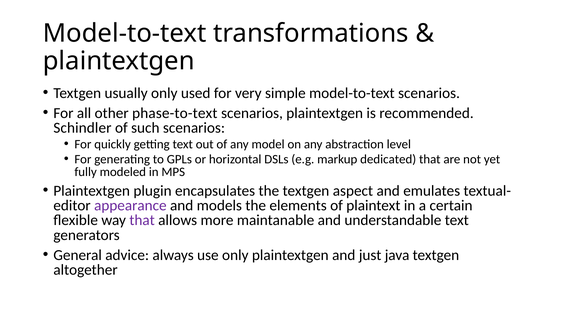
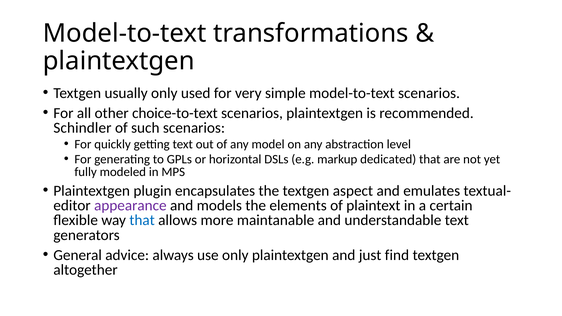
phase-to-text: phase-to-text -> choice-to-text
that at (142, 220) colour: purple -> blue
java: java -> find
